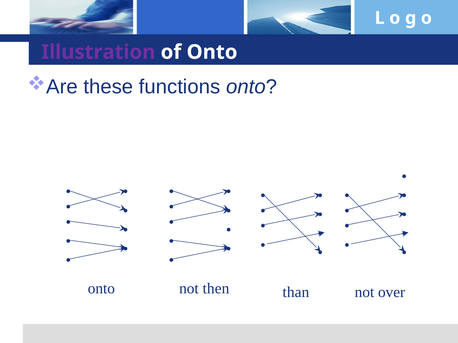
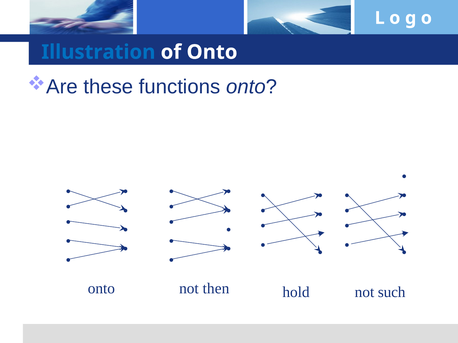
Illustration colour: purple -> blue
than: than -> hold
over: over -> such
